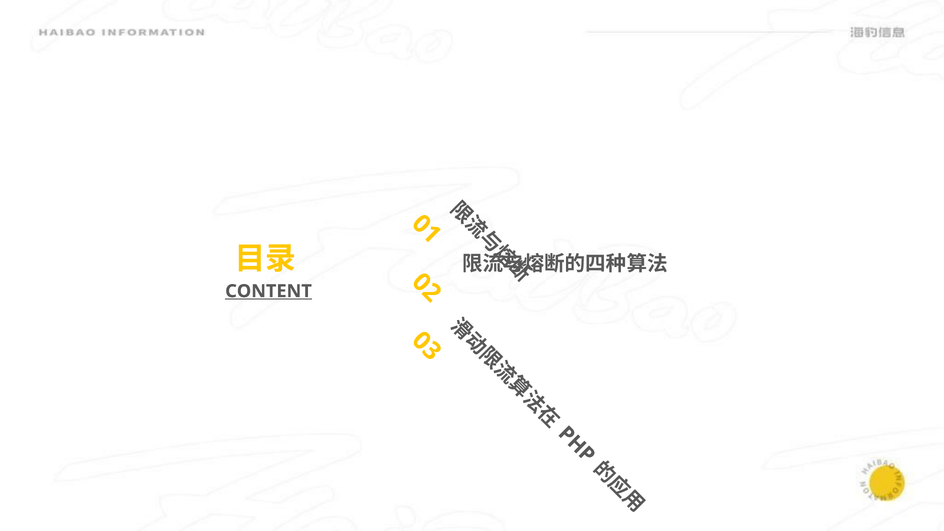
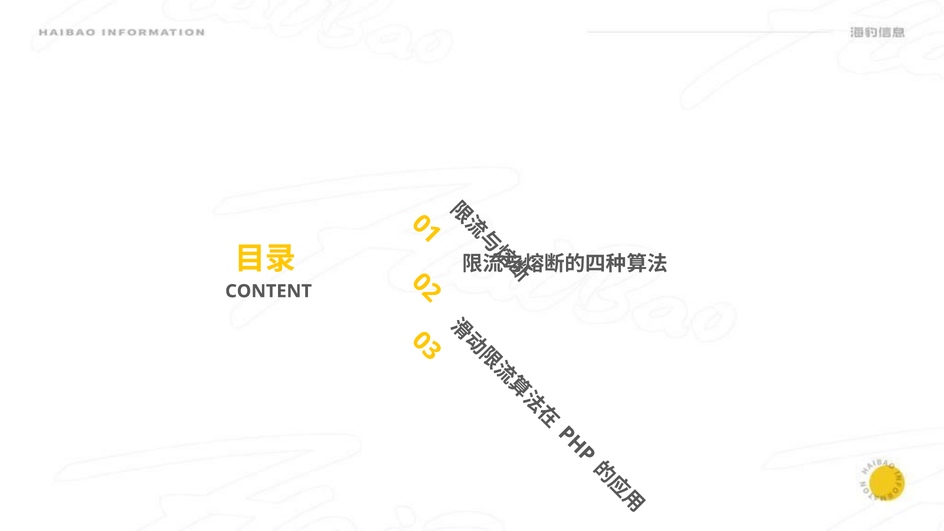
CONTENT underline: present -> none
